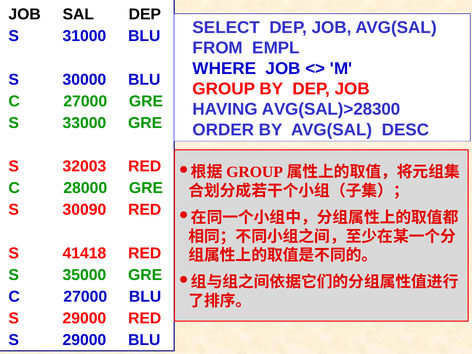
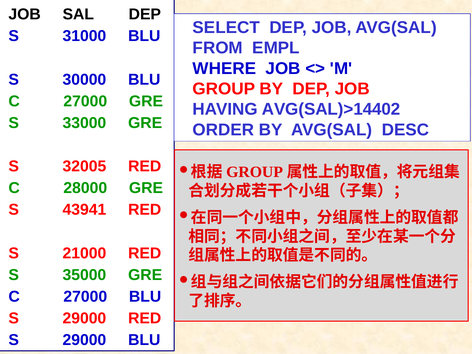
AVG(SAL)>28300: AVG(SAL)>28300 -> AVG(SAL)>14402
32003: 32003 -> 32005
30090: 30090 -> 43941
41418: 41418 -> 21000
